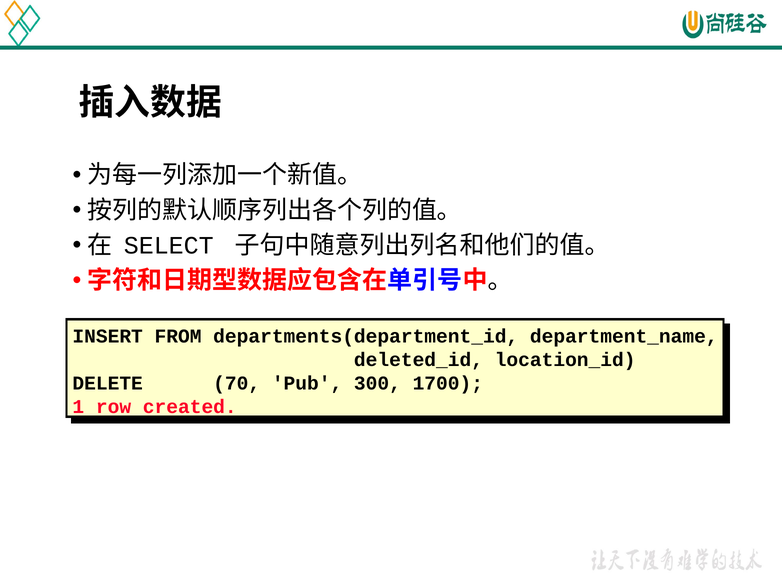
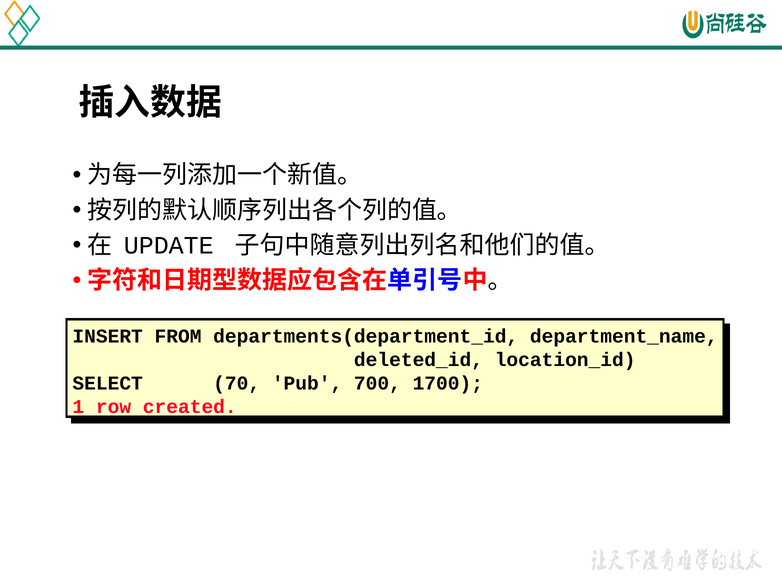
SELECT: SELECT -> UPDATE
DELETE: DELETE -> SELECT
300: 300 -> 700
